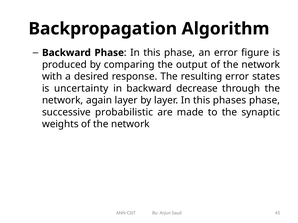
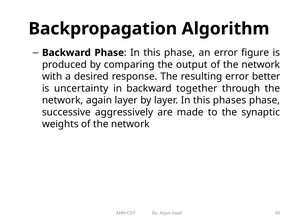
states: states -> better
decrease: decrease -> together
probabilistic: probabilistic -> aggressively
